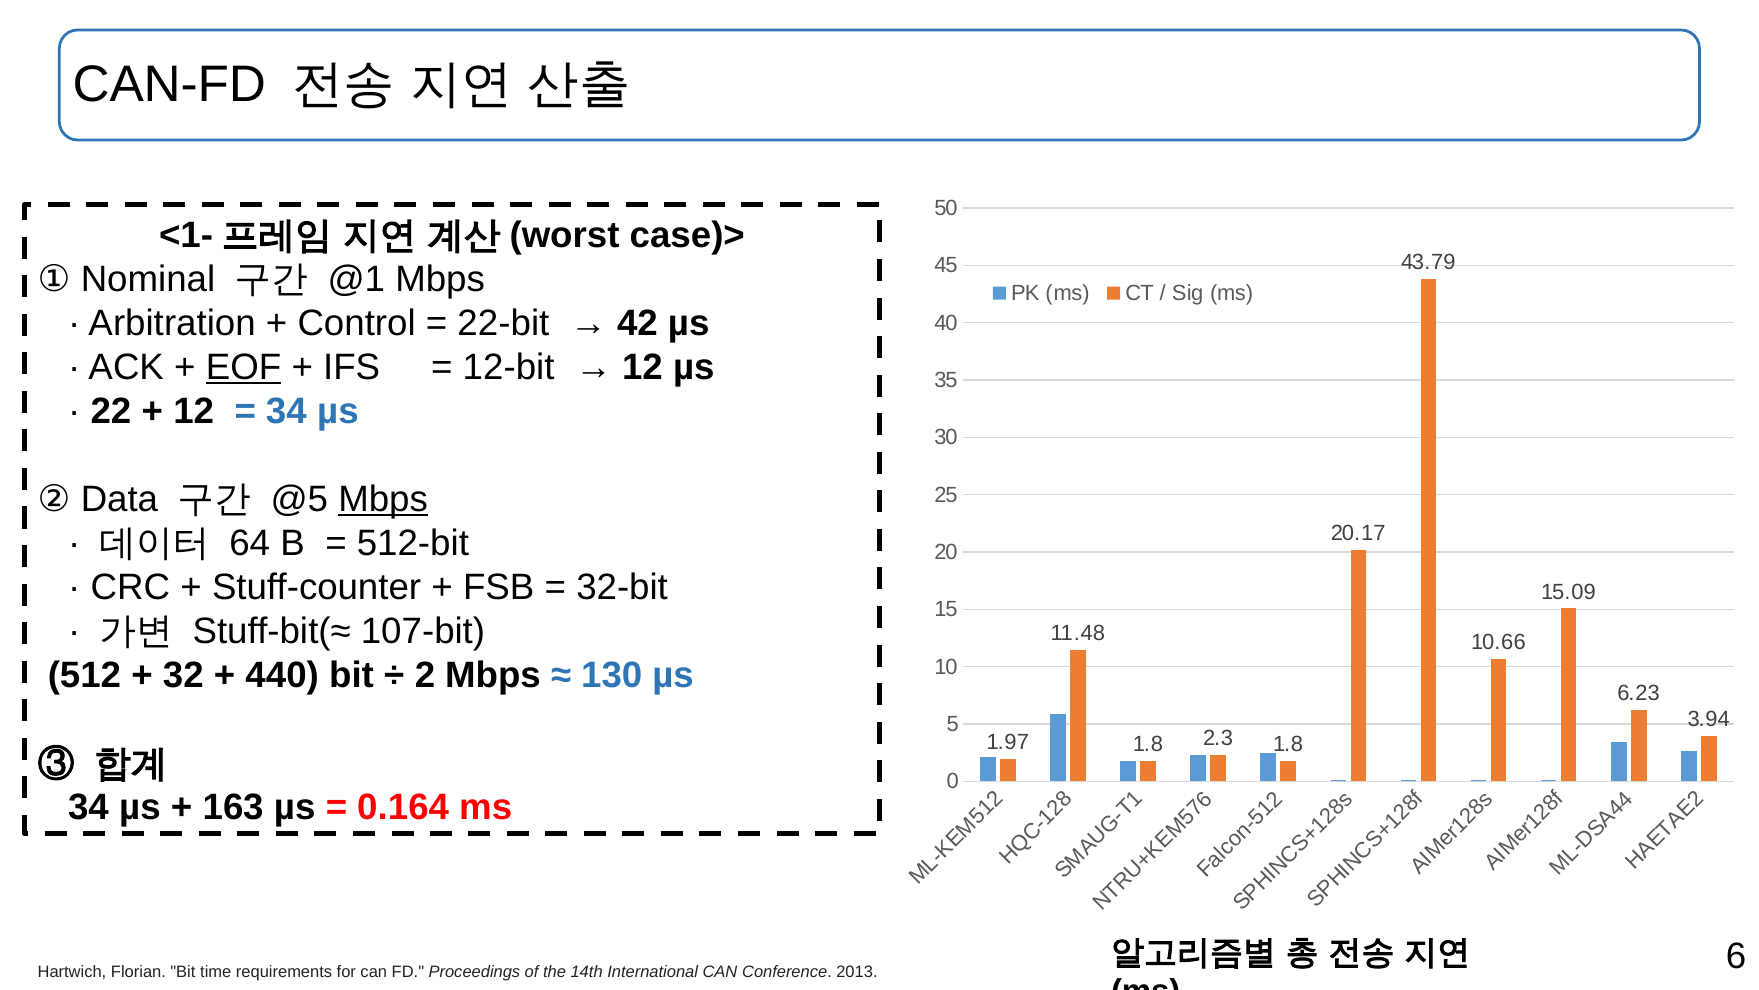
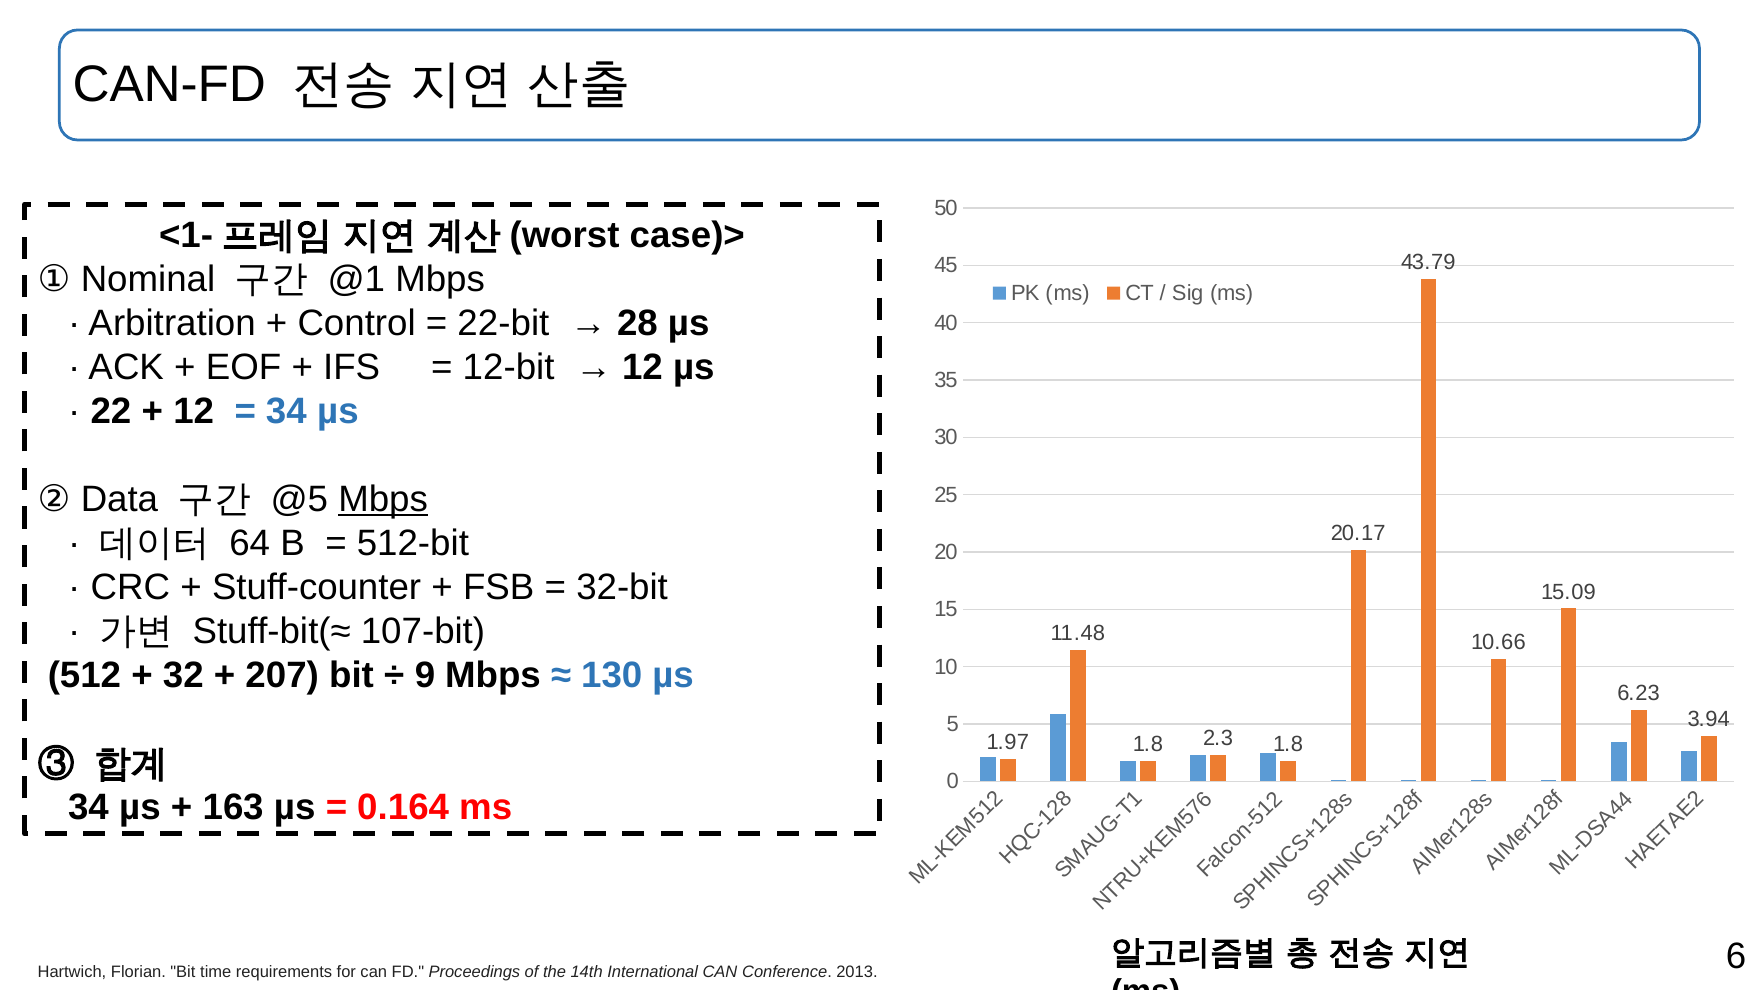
42: 42 -> 28
EOF underline: present -> none
440: 440 -> 207
2 at (425, 675): 2 -> 9
